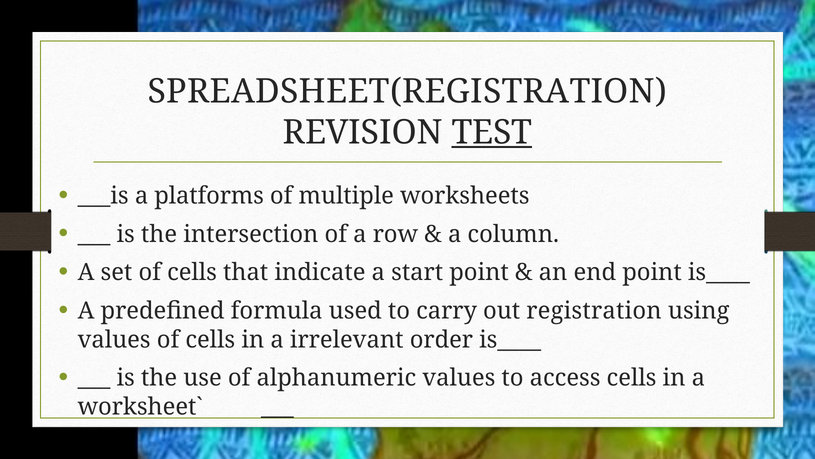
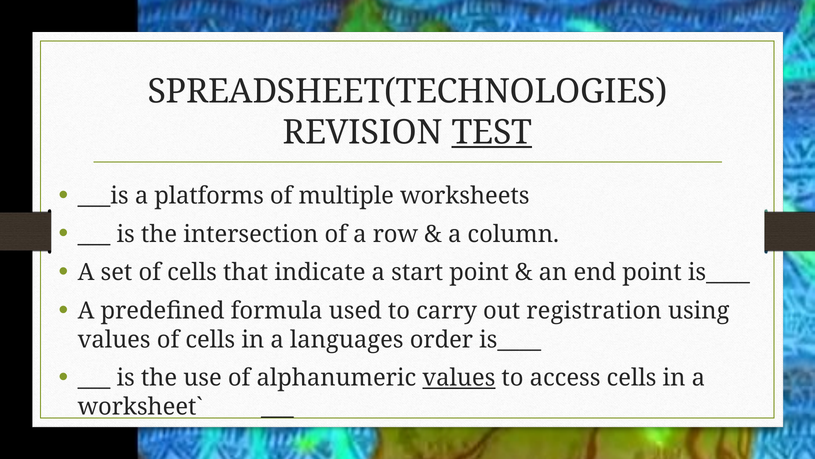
SPREADSHEET(REGISTRATION: SPREADSHEET(REGISTRATION -> SPREADSHEET(TECHNOLOGIES
irrelevant: irrelevant -> languages
values at (459, 378) underline: none -> present
